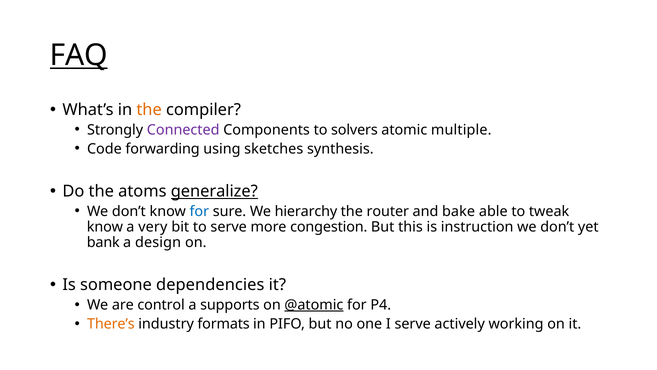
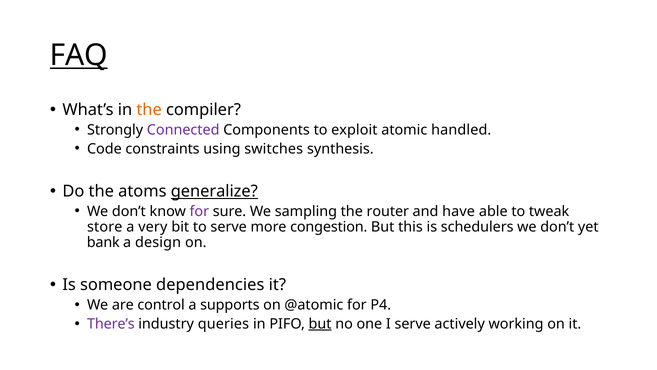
solvers: solvers -> exploit
multiple: multiple -> handled
forwarding: forwarding -> constraints
sketches: sketches -> switches
for at (199, 211) colour: blue -> purple
hierarchy: hierarchy -> sampling
bake: bake -> have
know at (105, 227): know -> store
instruction: instruction -> schedulers
@atomic underline: present -> none
There’s colour: orange -> purple
formats: formats -> queries
but at (320, 323) underline: none -> present
